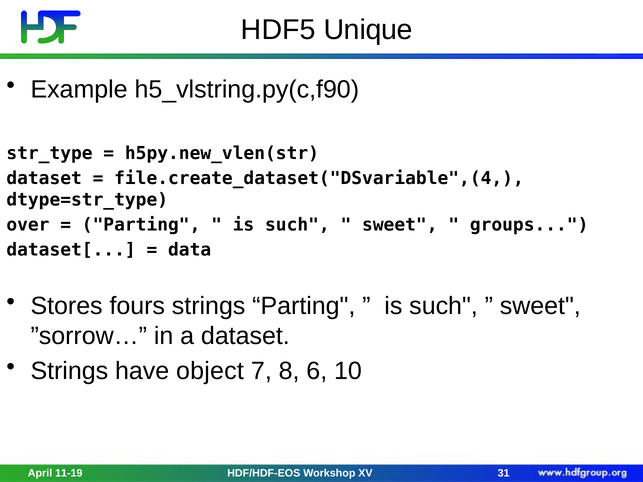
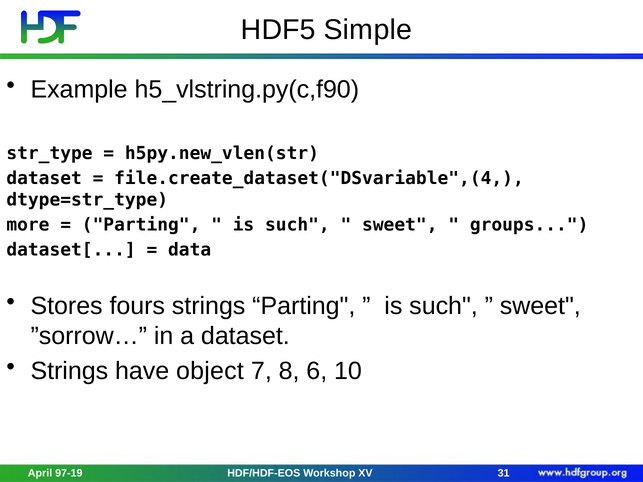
Unique: Unique -> Simple
over: over -> more
11-19: 11-19 -> 97-19
